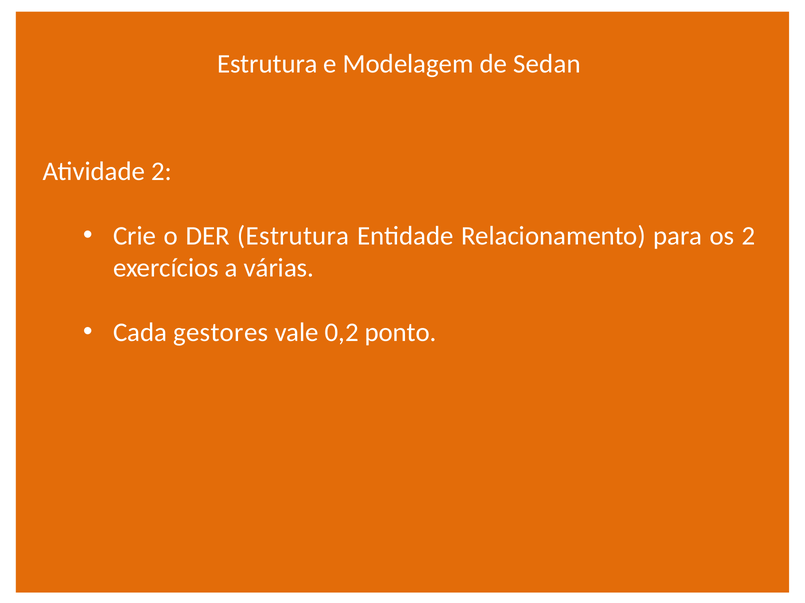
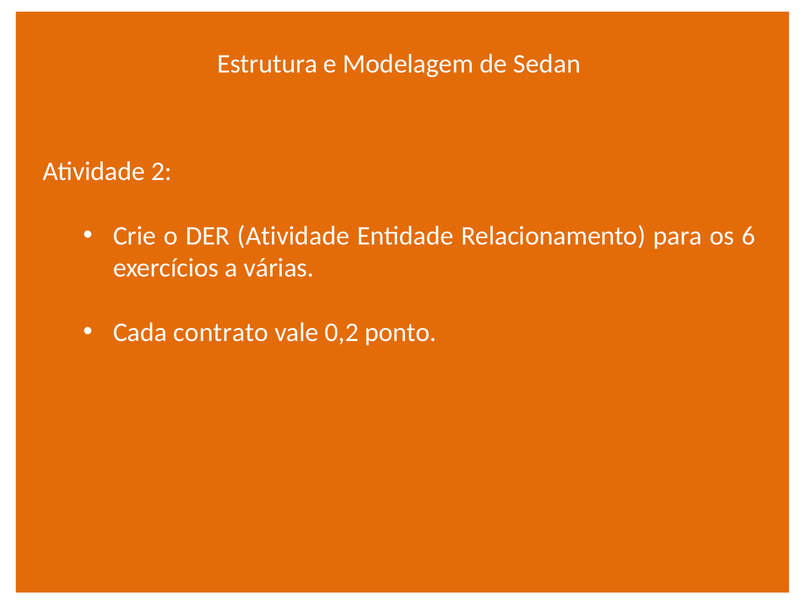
DER Estrutura: Estrutura -> Atividade
os 2: 2 -> 6
gestores: gestores -> contrato
